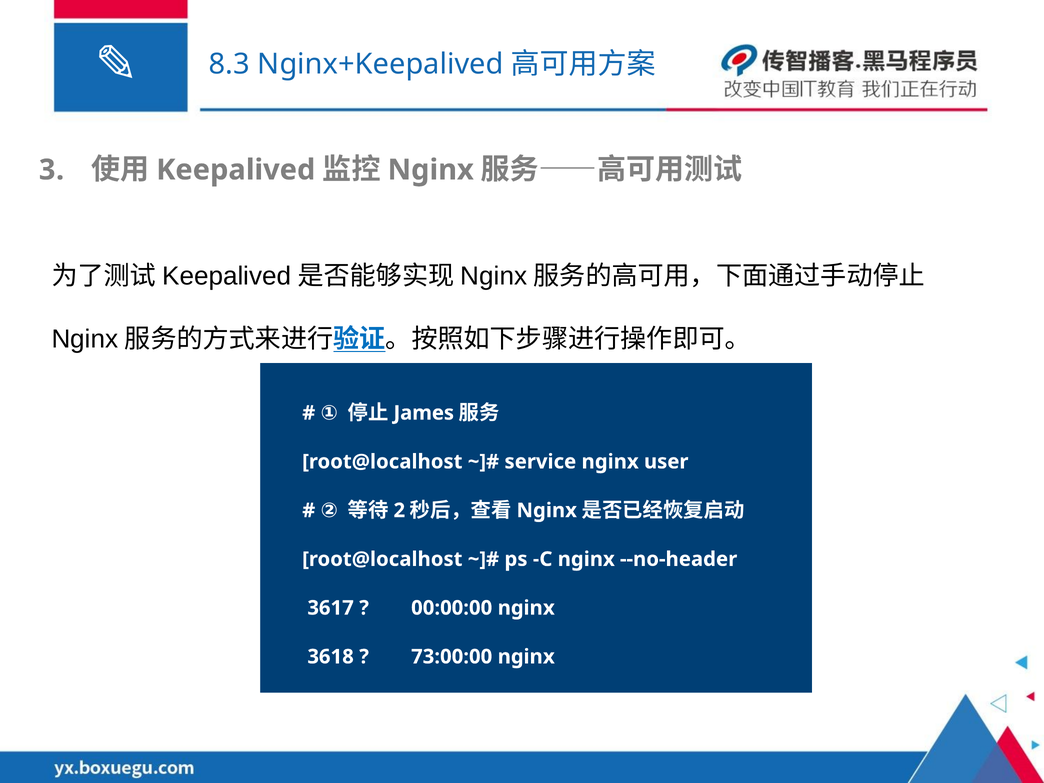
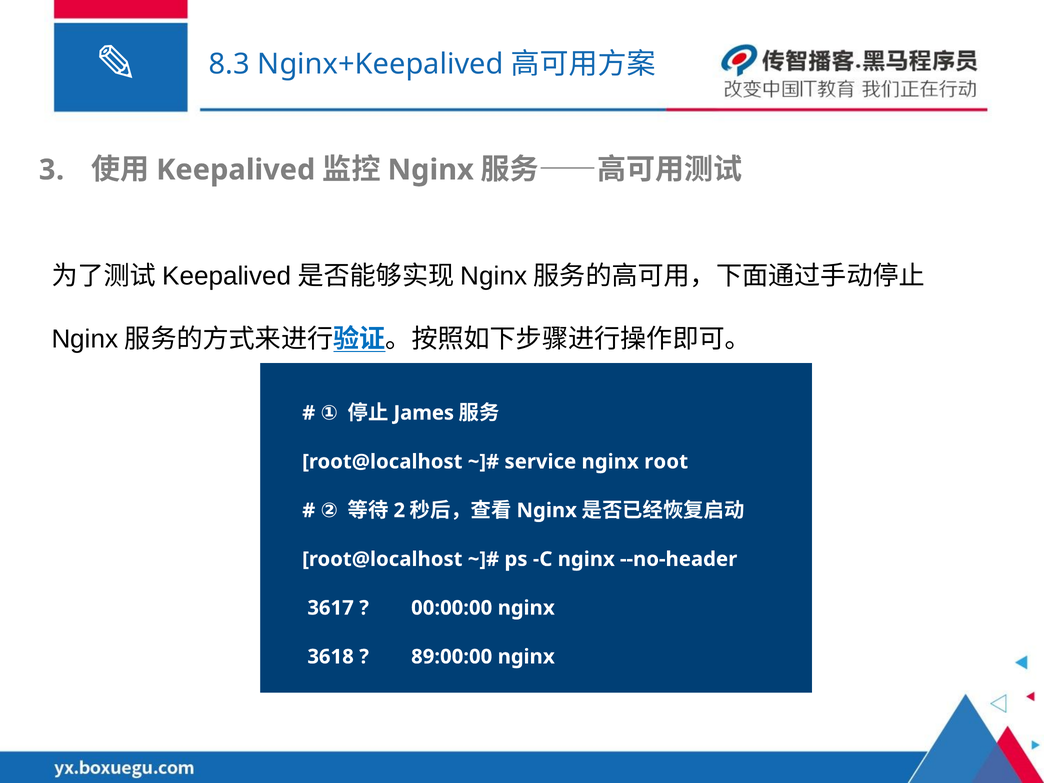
user: user -> root
73:00:00: 73:00:00 -> 89:00:00
